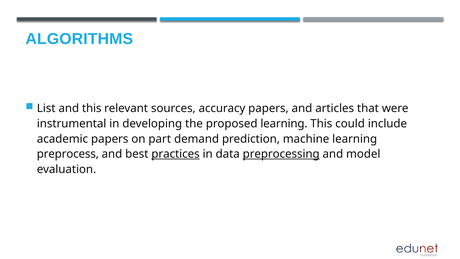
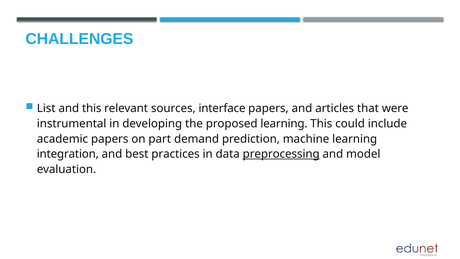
ALGORITHMS: ALGORITHMS -> CHALLENGES
accuracy: accuracy -> interface
preprocess: preprocess -> integration
practices underline: present -> none
